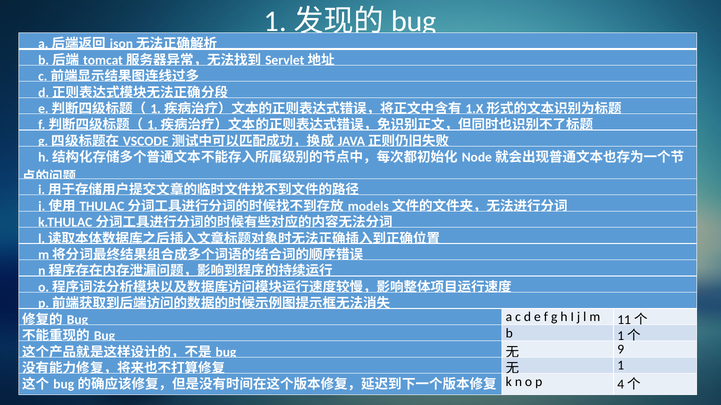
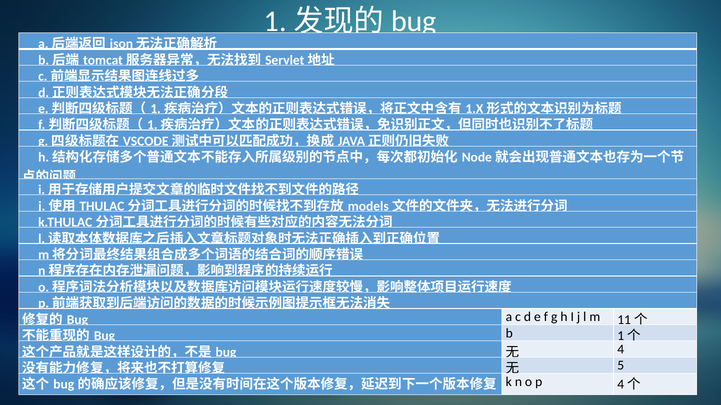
9: 9 -> 4
1: 1 -> 5
